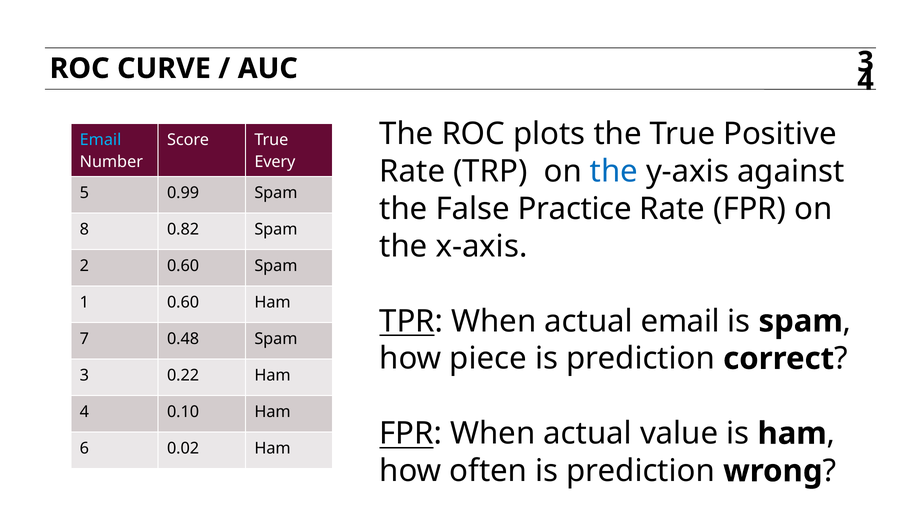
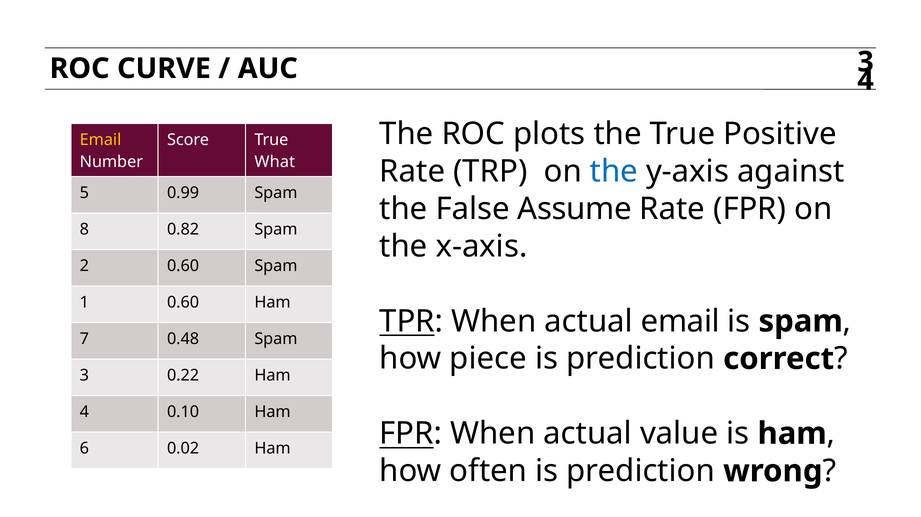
Email at (101, 140) colour: light blue -> yellow
Every: Every -> What
Practice: Practice -> Assume
